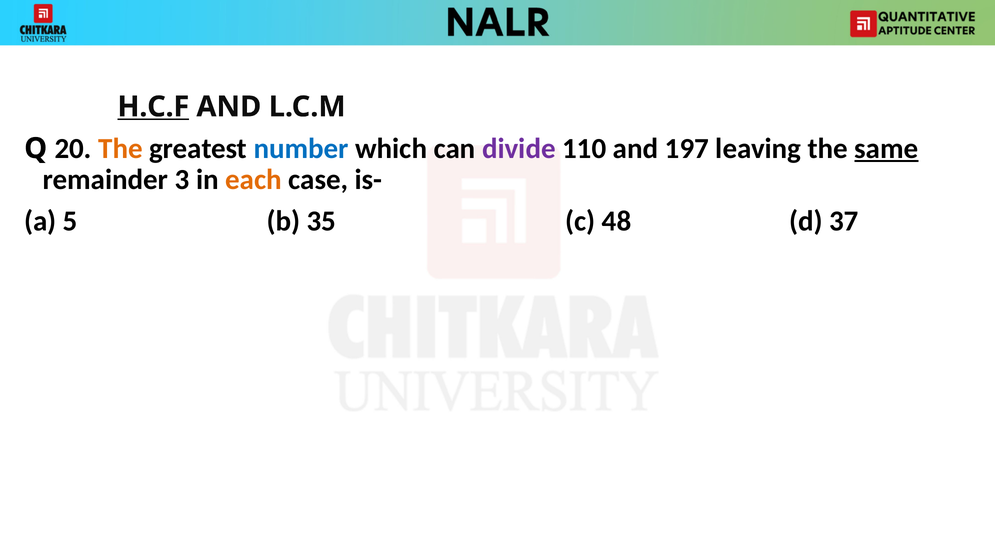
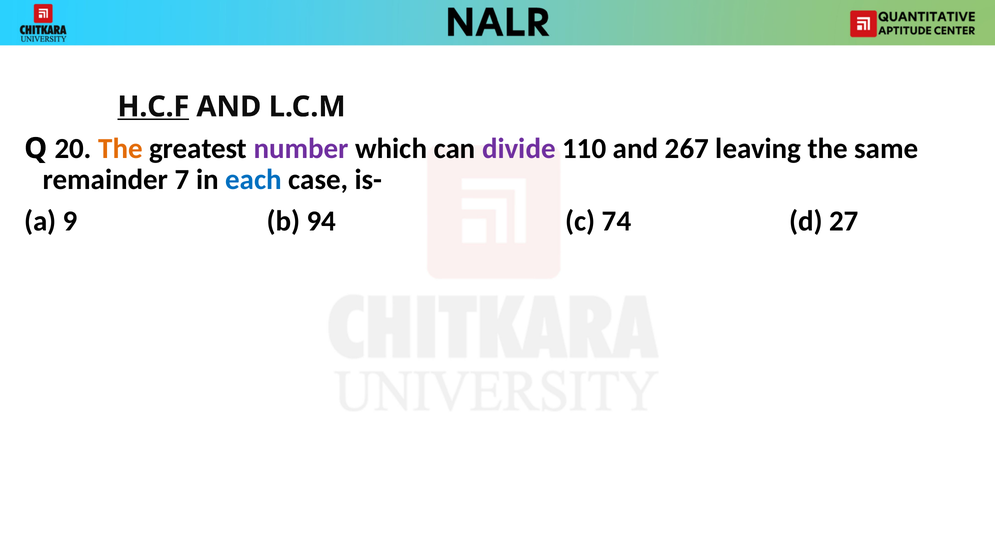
number colour: blue -> purple
197: 197 -> 267
same underline: present -> none
3: 3 -> 7
each colour: orange -> blue
5: 5 -> 9
35: 35 -> 94
48: 48 -> 74
37: 37 -> 27
